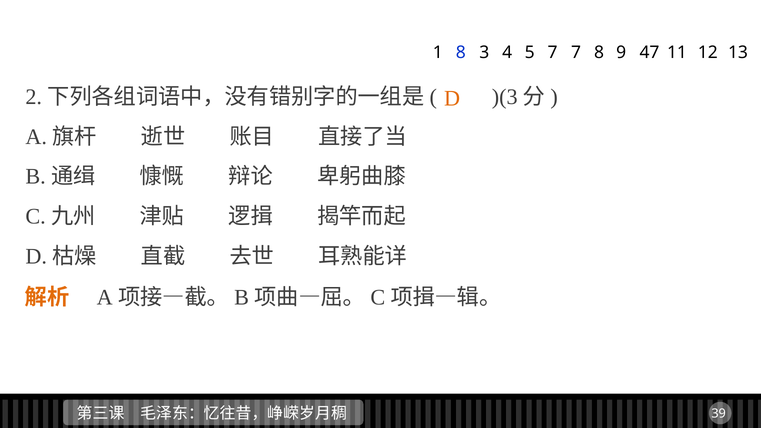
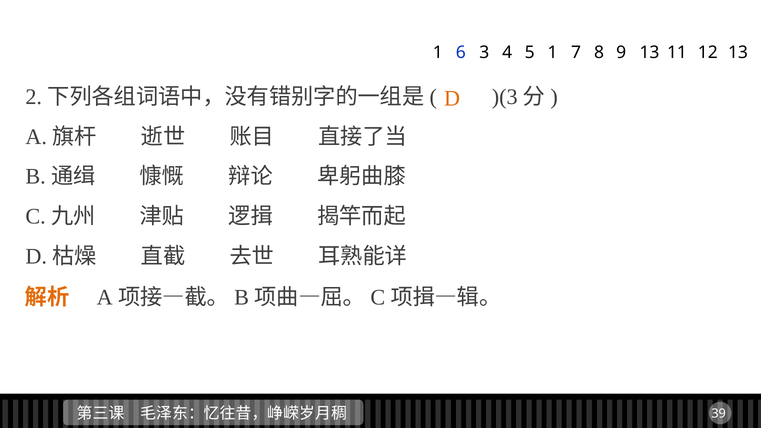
1 8: 8 -> 6
5 7: 7 -> 1
9 47: 47 -> 13
